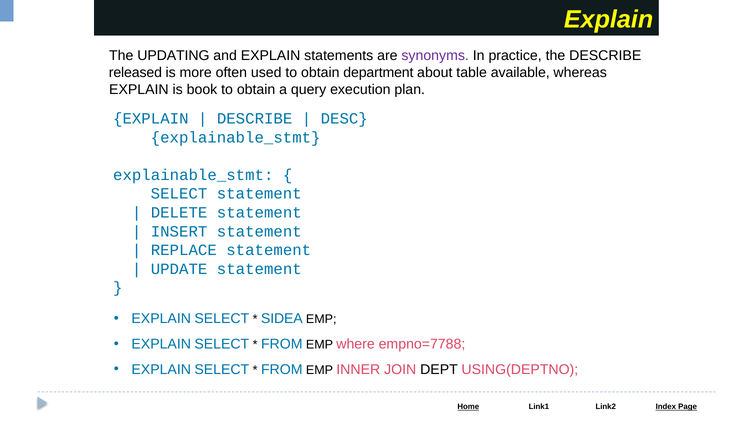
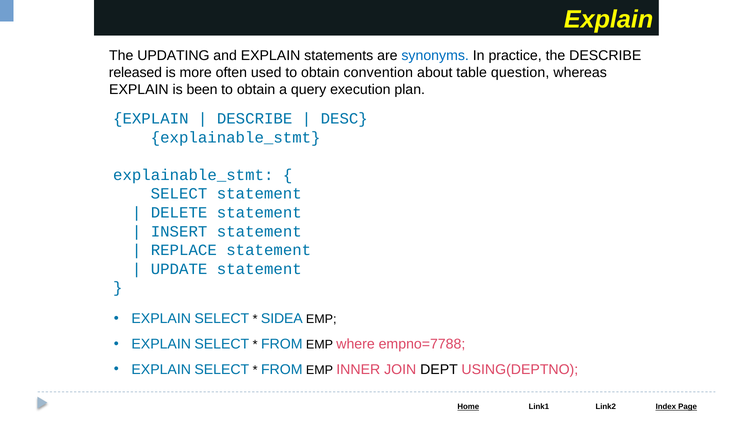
synonyms colour: purple -> blue
department: department -> convention
available: available -> question
book: book -> been
